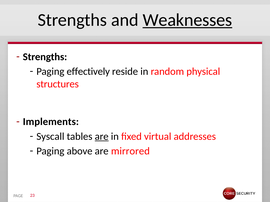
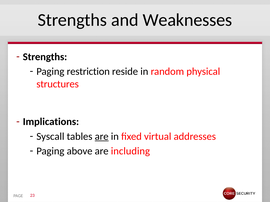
Weaknesses underline: present -> none
effectively: effectively -> restriction
Implements: Implements -> Implications
mirrored: mirrored -> including
